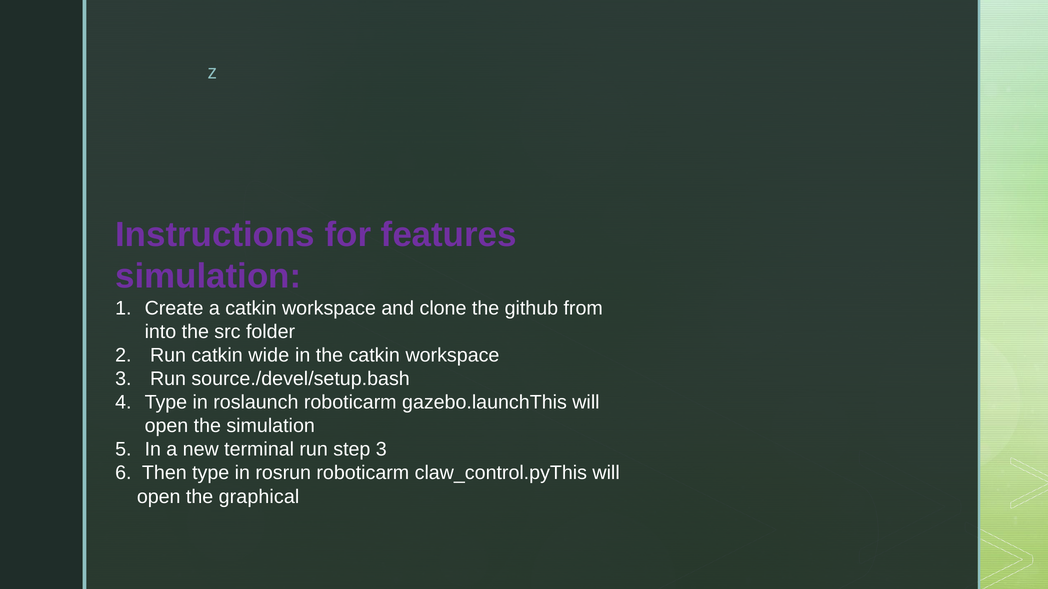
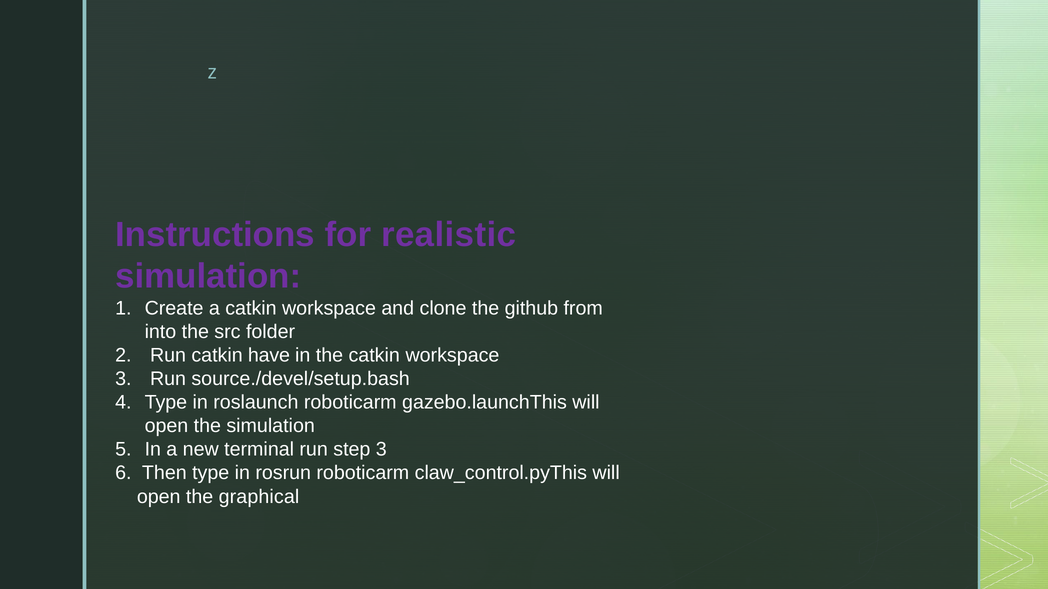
features: features -> realistic
wide: wide -> have
